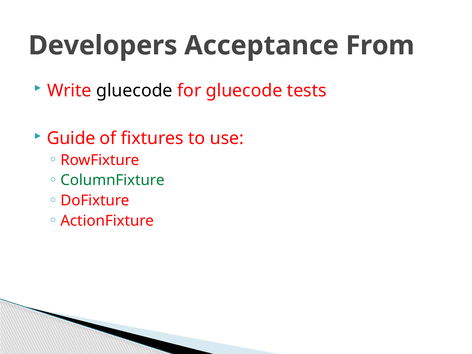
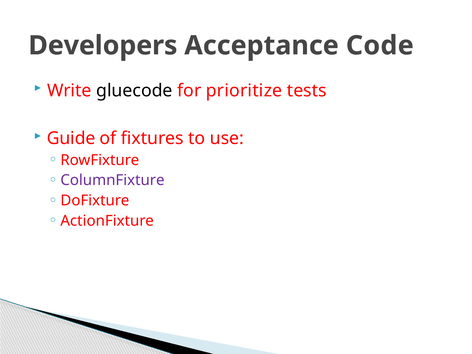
From: From -> Code
for gluecode: gluecode -> prioritize
ColumnFixture colour: green -> purple
